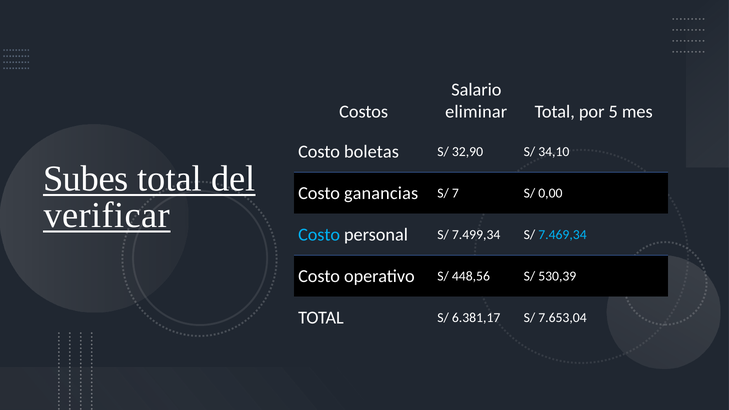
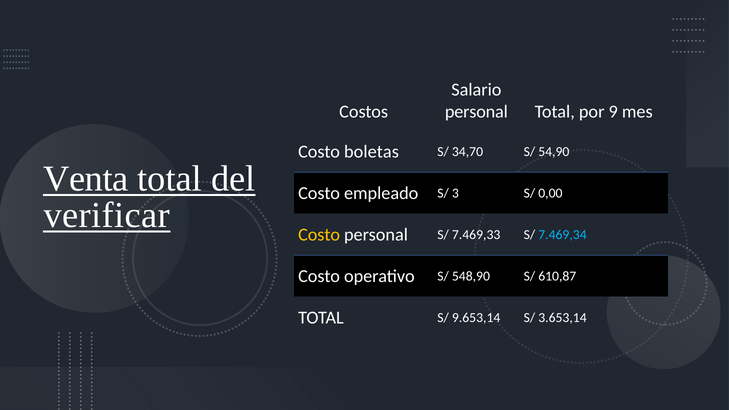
eliminar at (476, 112): eliminar -> personal
5: 5 -> 9
32,90: 32,90 -> 34,70
34,10: 34,10 -> 54,90
Subes: Subes -> Venta
ganancias: ganancias -> empleado
7: 7 -> 3
Costo at (319, 235) colour: light blue -> yellow
7.499,34: 7.499,34 -> 7.469,33
448,56: 448,56 -> 548,90
530,39: 530,39 -> 610,87
6.381,17: 6.381,17 -> 9.653,14
7.653,04: 7.653,04 -> 3.653,14
